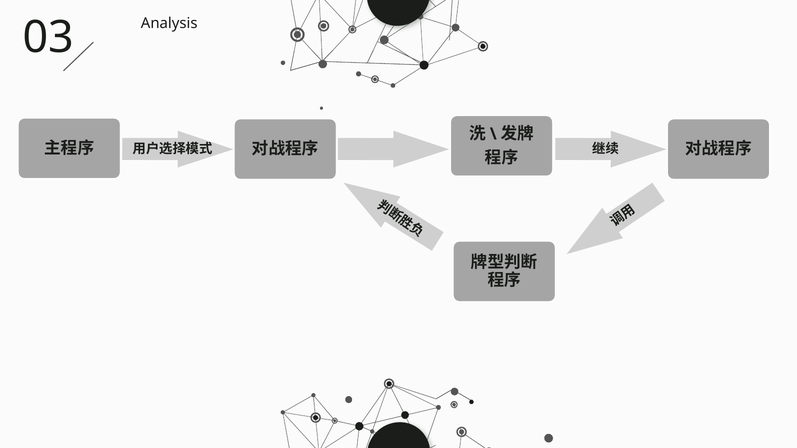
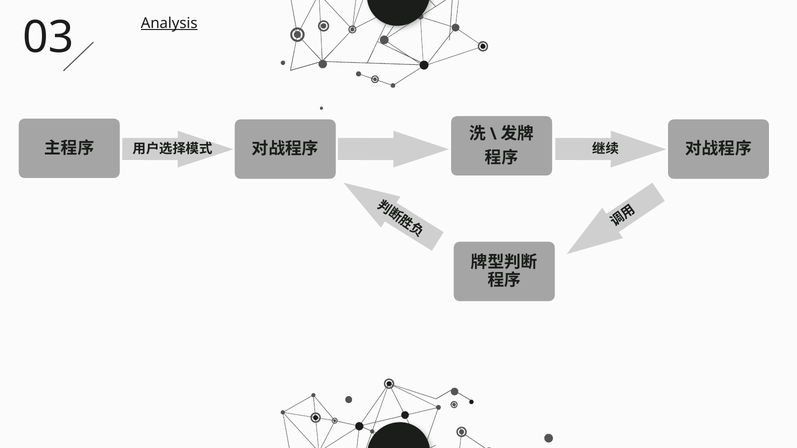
Analysis underline: none -> present
